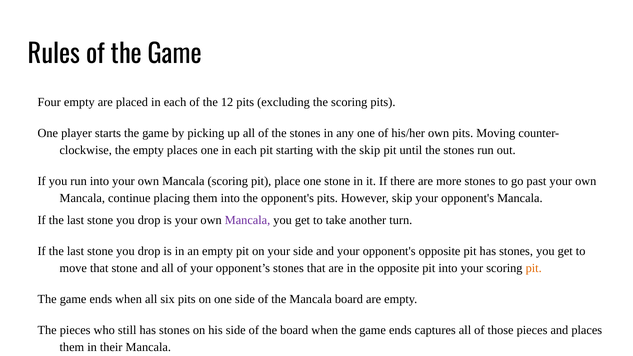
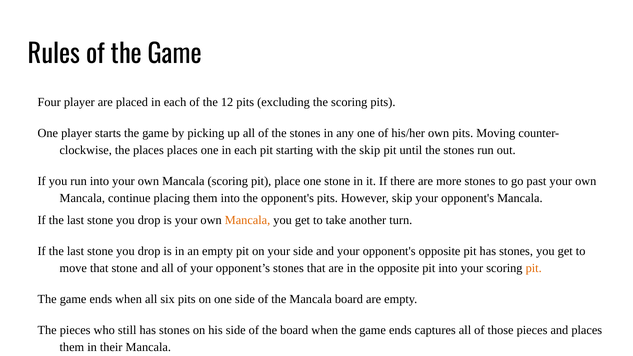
Four empty: empty -> player
the empty: empty -> places
Mancala at (248, 220) colour: purple -> orange
